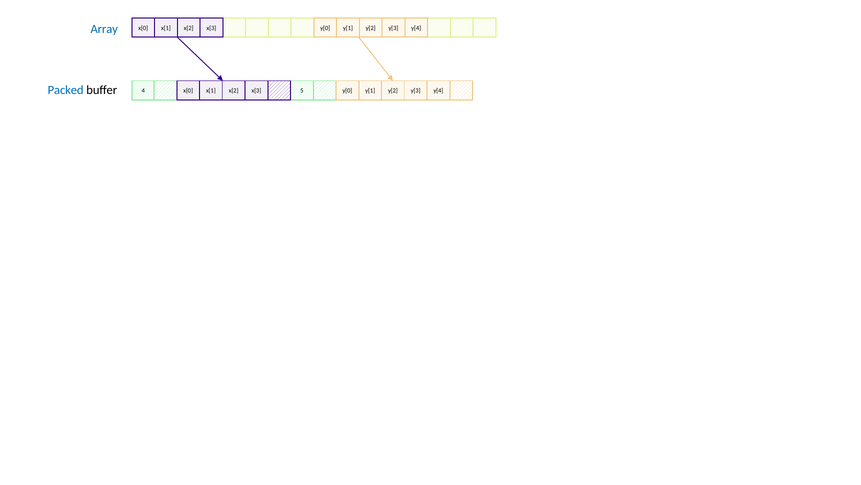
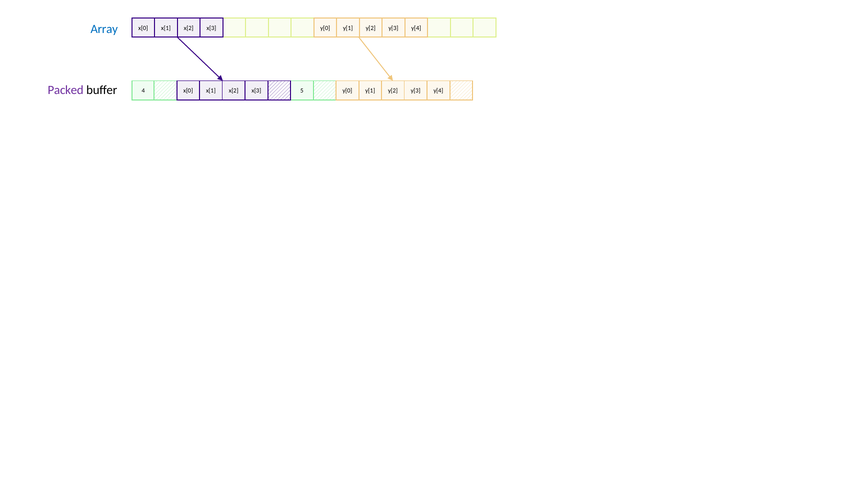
Packed colour: blue -> purple
